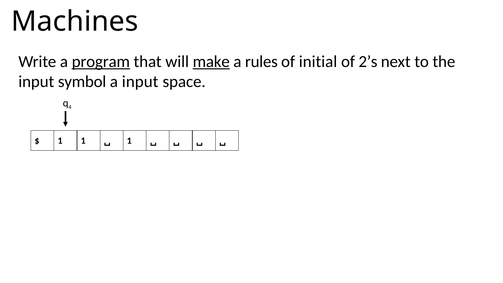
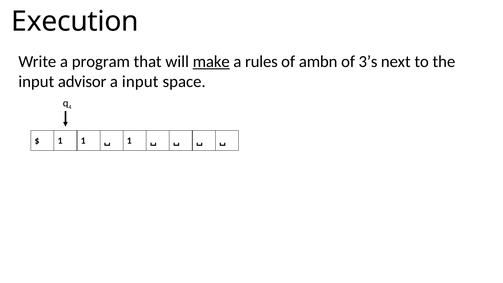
Machines: Machines -> Execution
program underline: present -> none
initial: initial -> ambn
2’s: 2’s -> 3’s
symbol: symbol -> advisor
